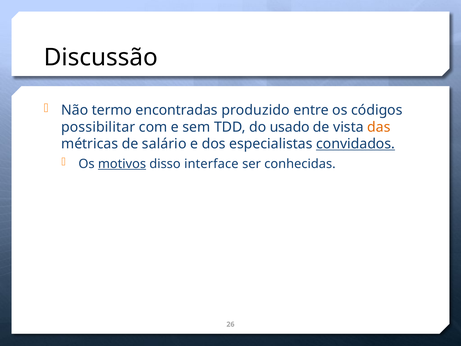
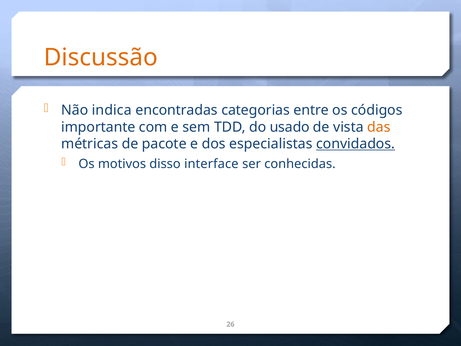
Discussão colour: black -> orange
termo: termo -> indica
produzido: produzido -> categorias
possibilitar: possibilitar -> importante
salário: salário -> pacote
motivos underline: present -> none
